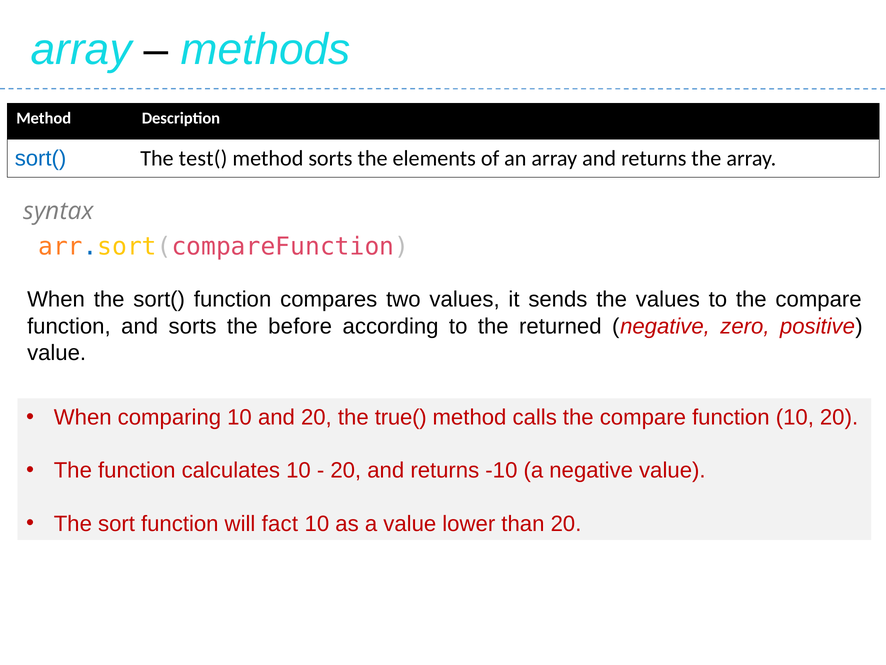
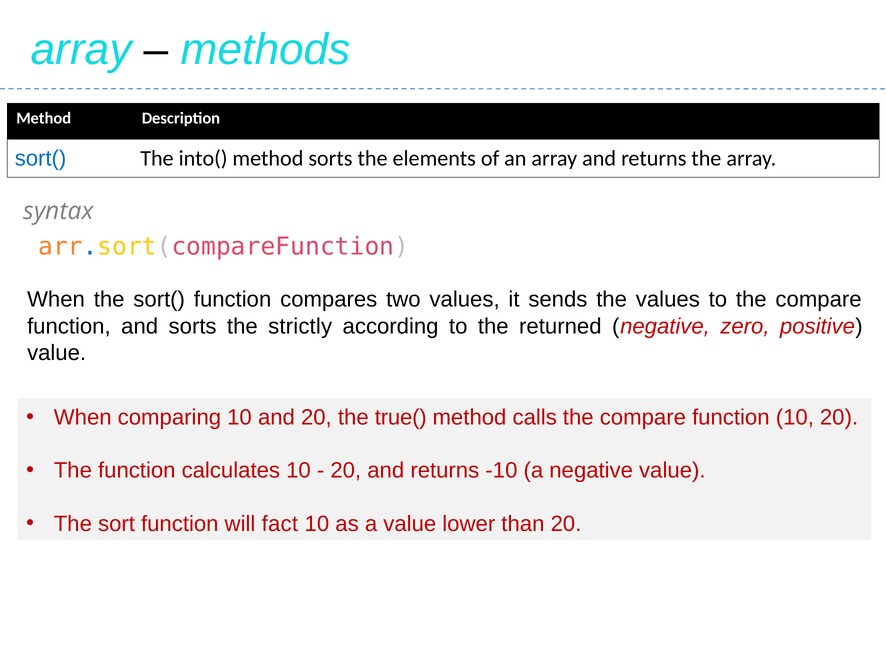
test(: test( -> into(
before: before -> strictly
